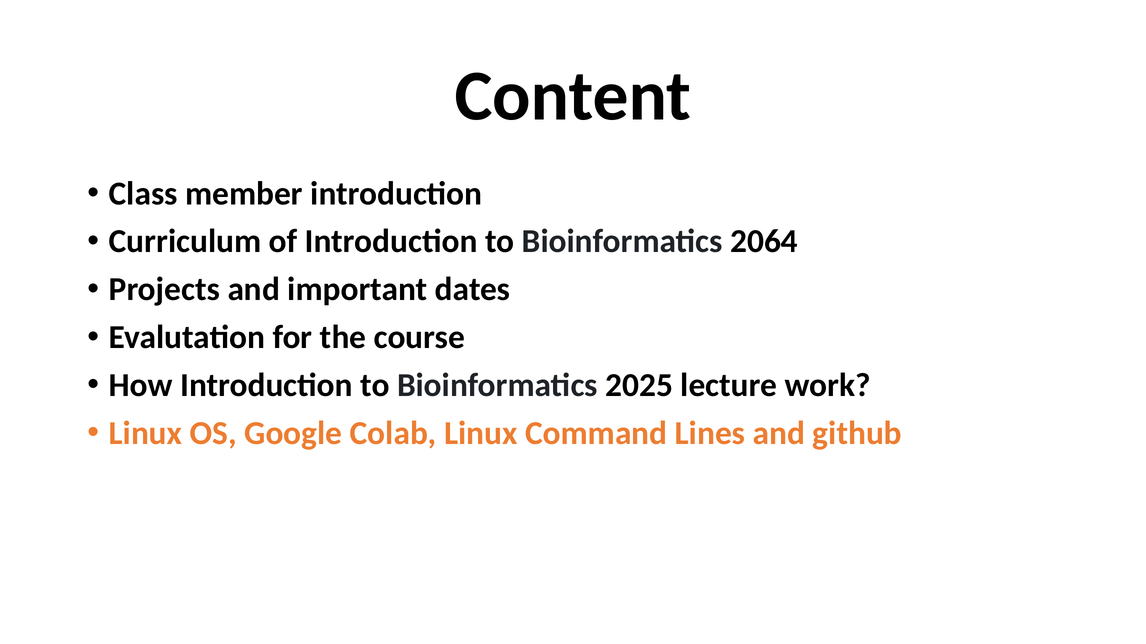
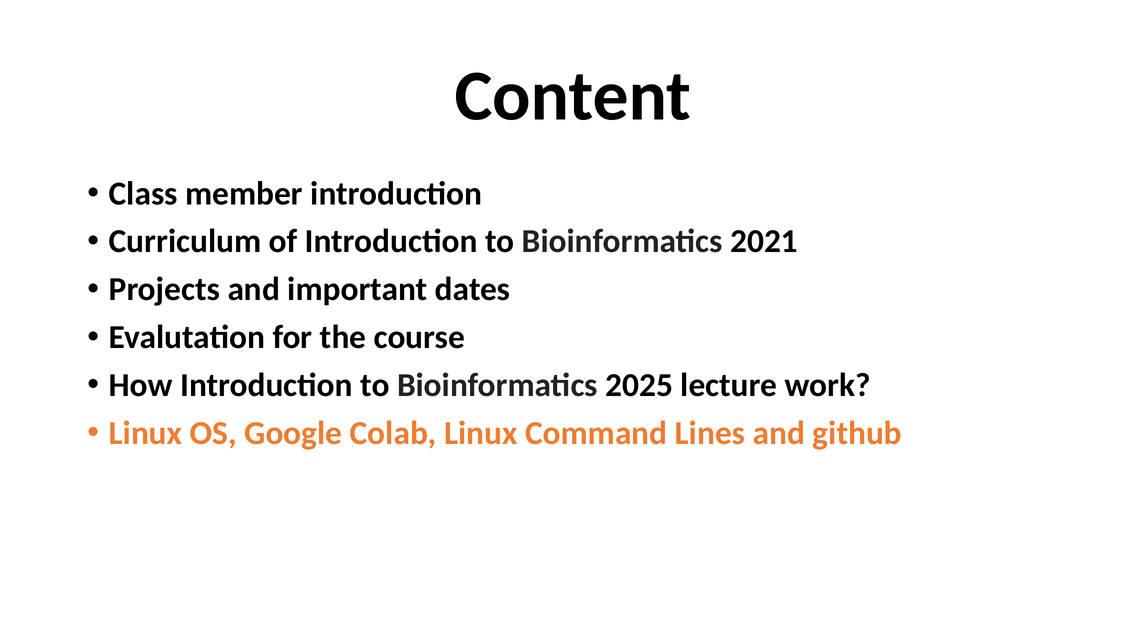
2064: 2064 -> 2021
